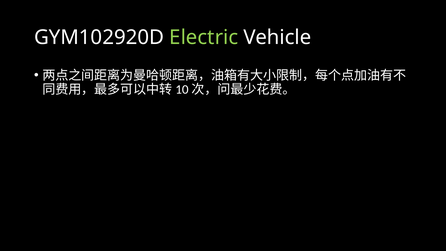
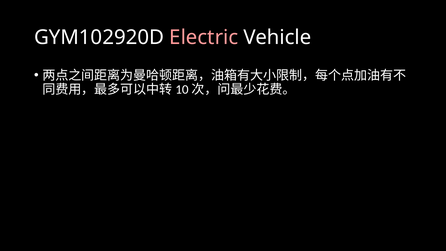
Electric colour: light green -> pink
